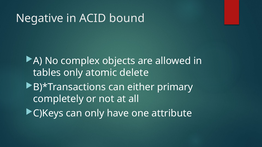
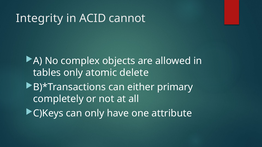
Negative: Negative -> Integrity
bound: bound -> cannot
